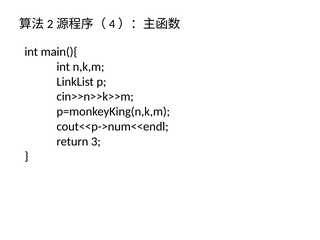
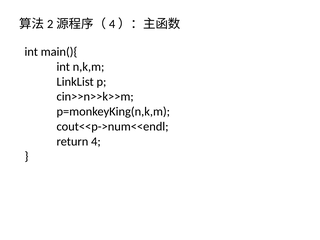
3: 3 -> 4
